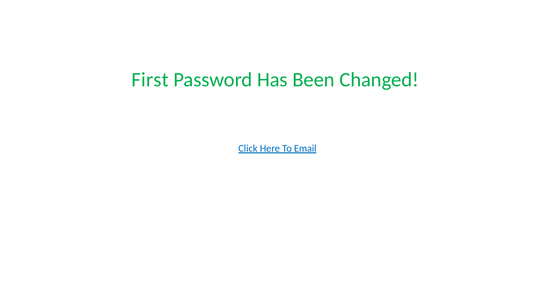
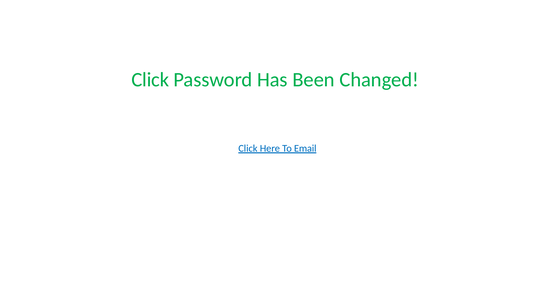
First at (150, 80): First -> Click
